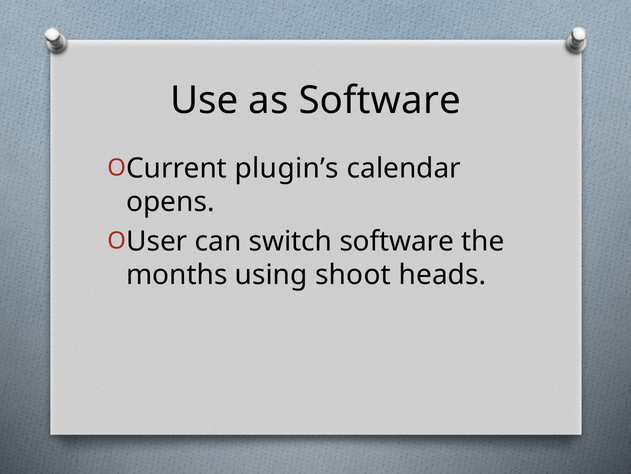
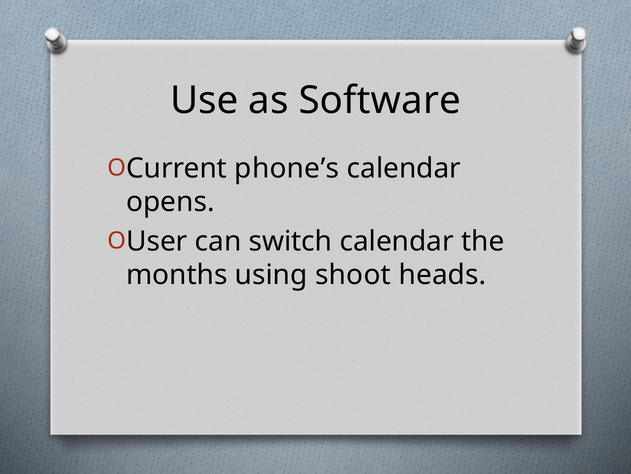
plugin’s: plugin’s -> phone’s
switch software: software -> calendar
